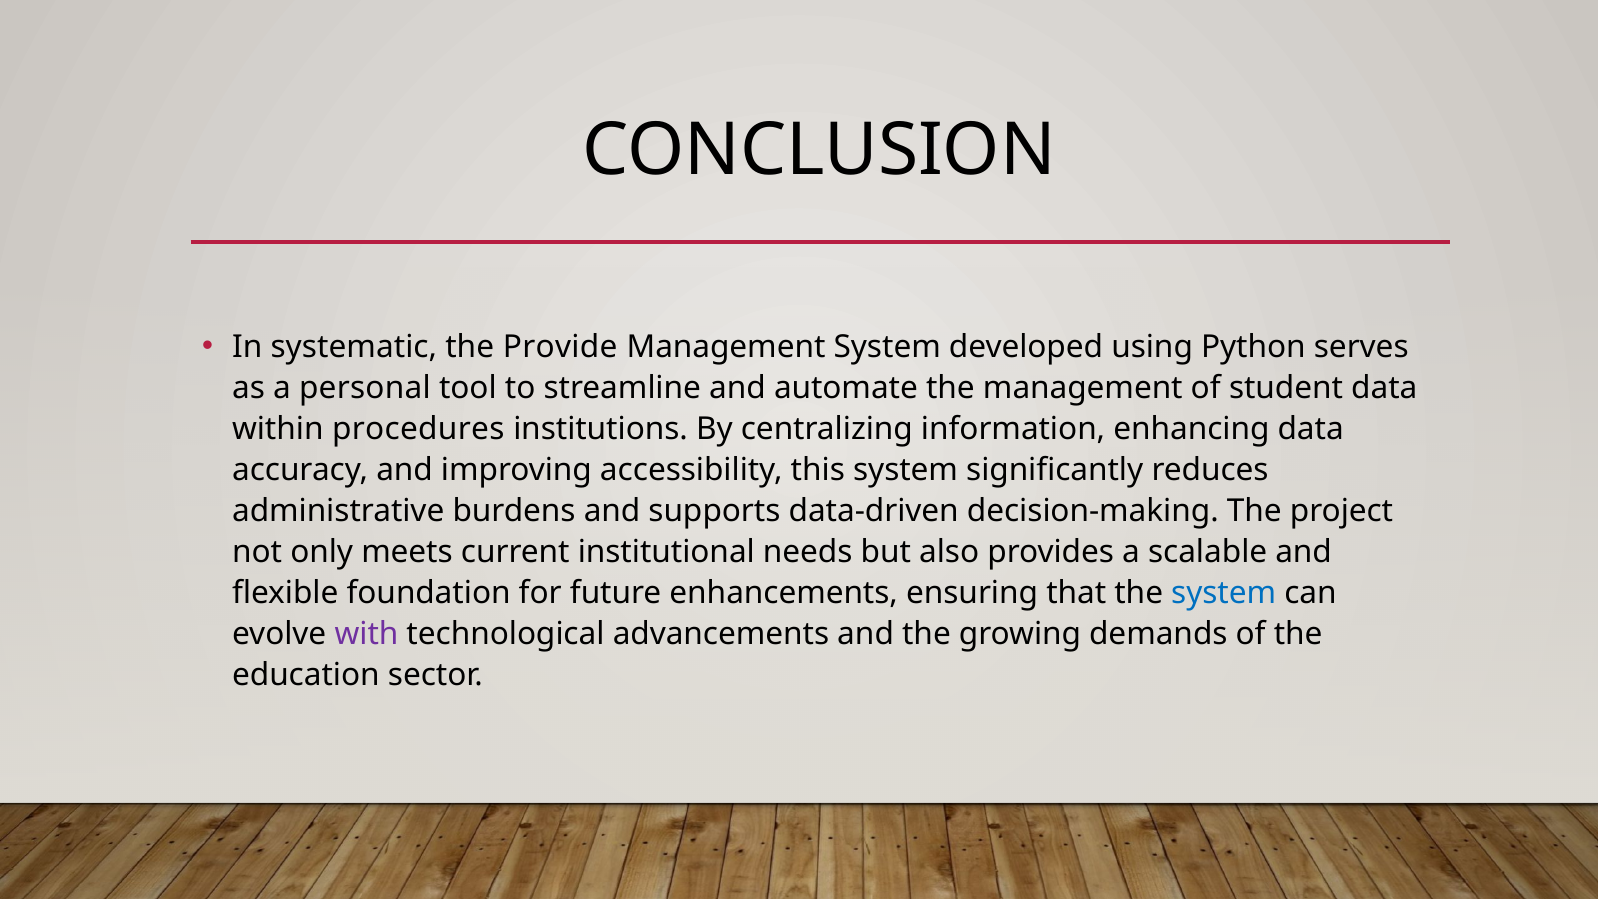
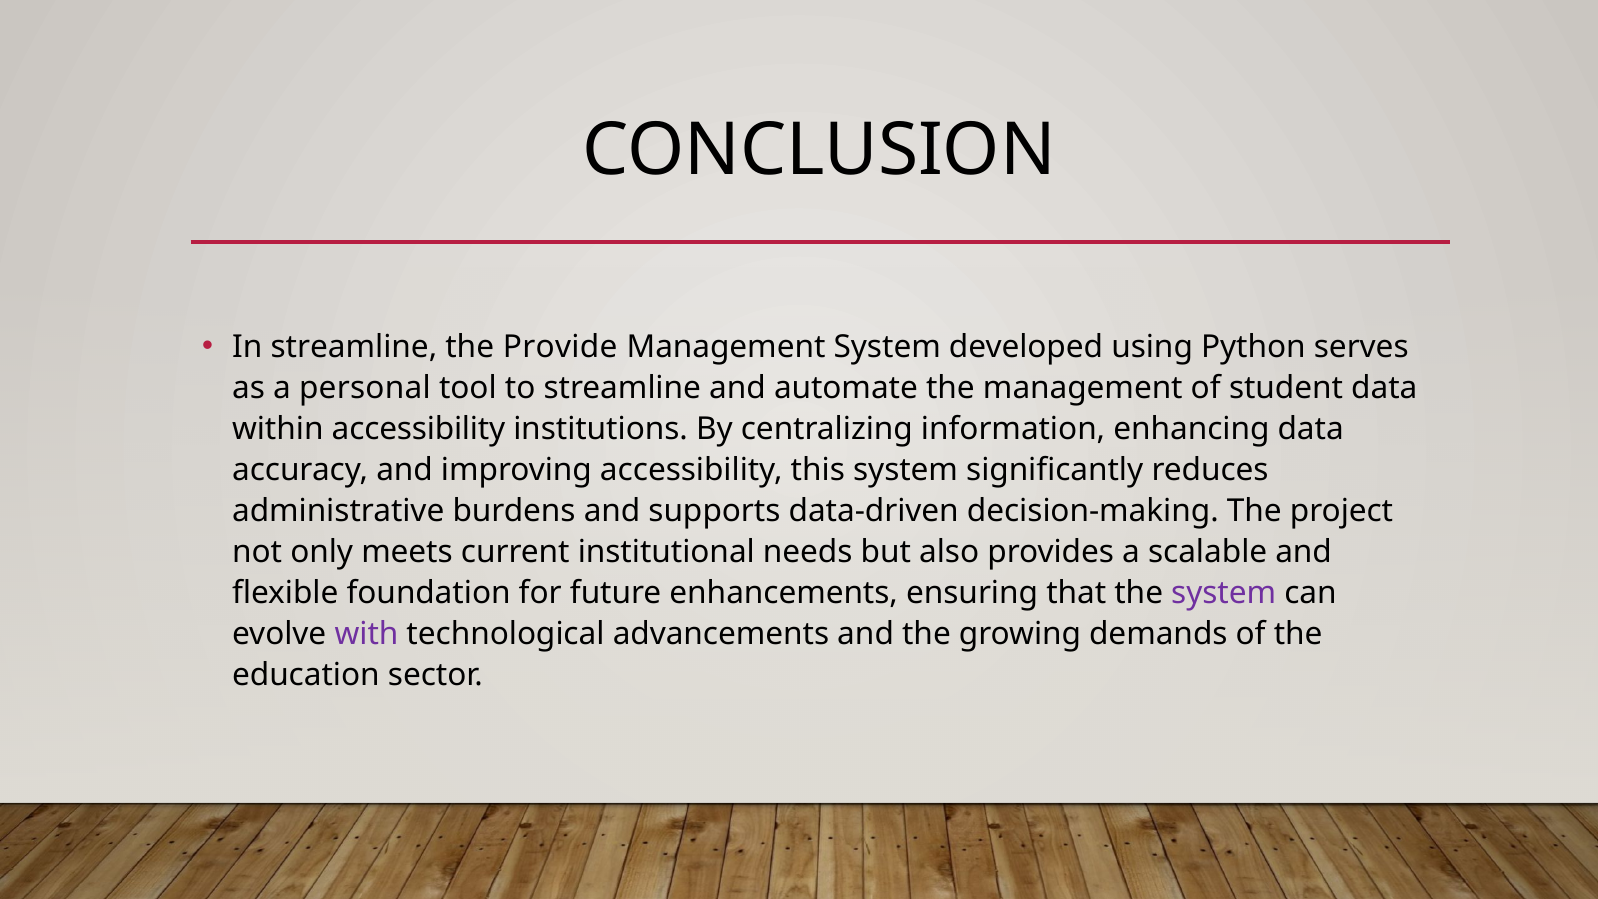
In systematic: systematic -> streamline
within procedures: procedures -> accessibility
system at (1224, 593) colour: blue -> purple
